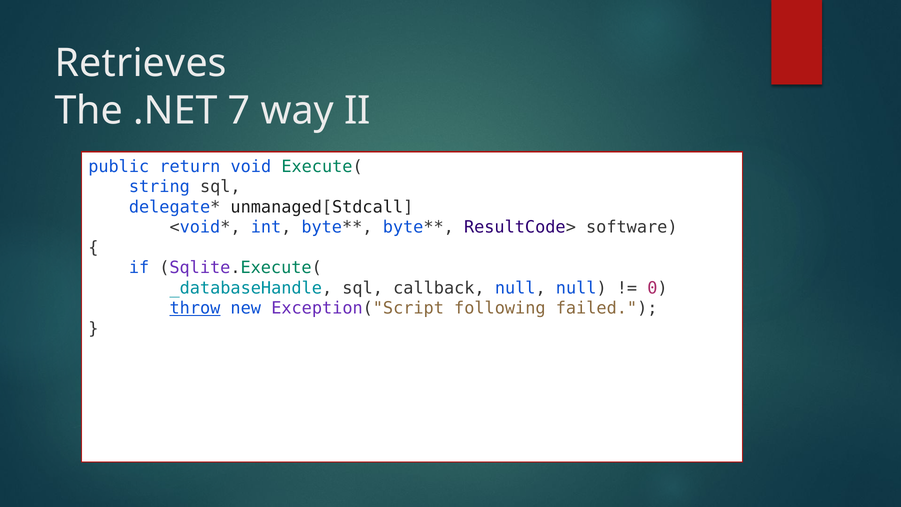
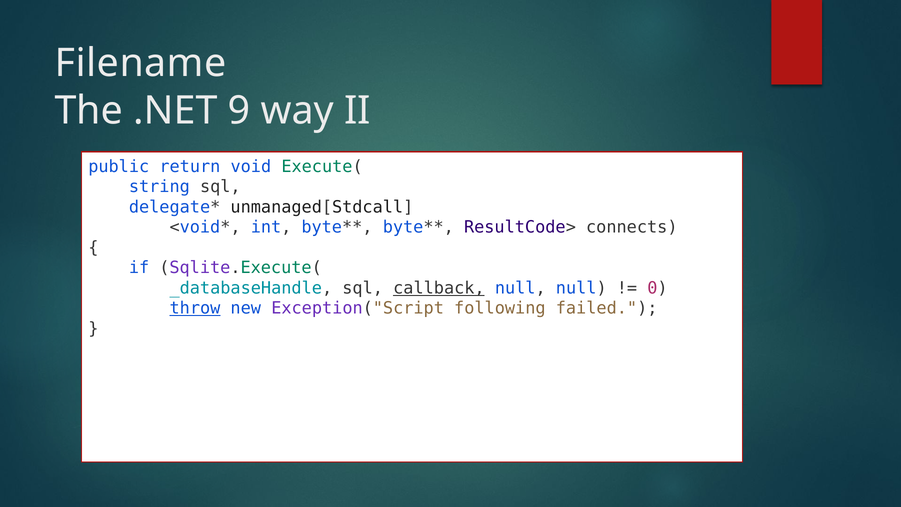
Retrieves: Retrieves -> Filename
7: 7 -> 9
software: software -> connects
callback underline: none -> present
